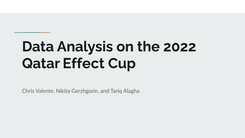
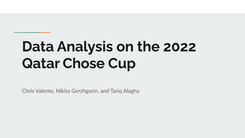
Effect: Effect -> Chose
